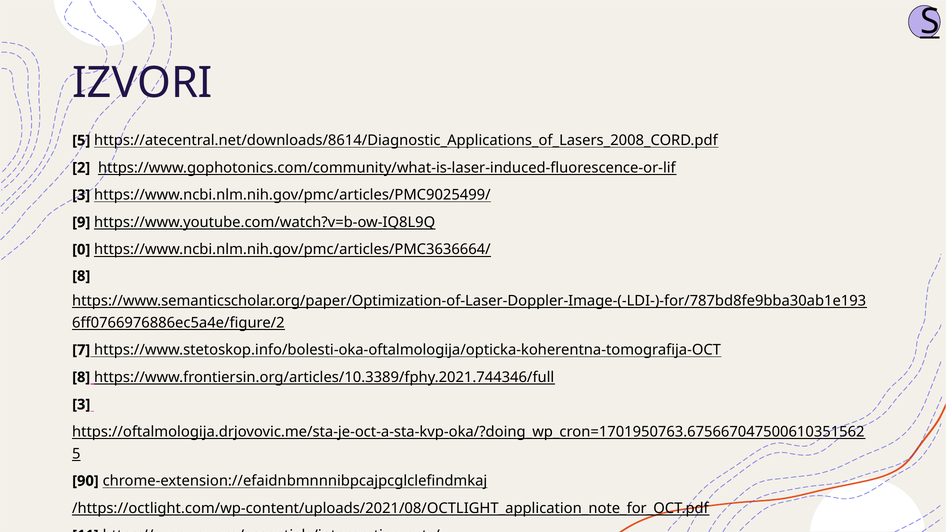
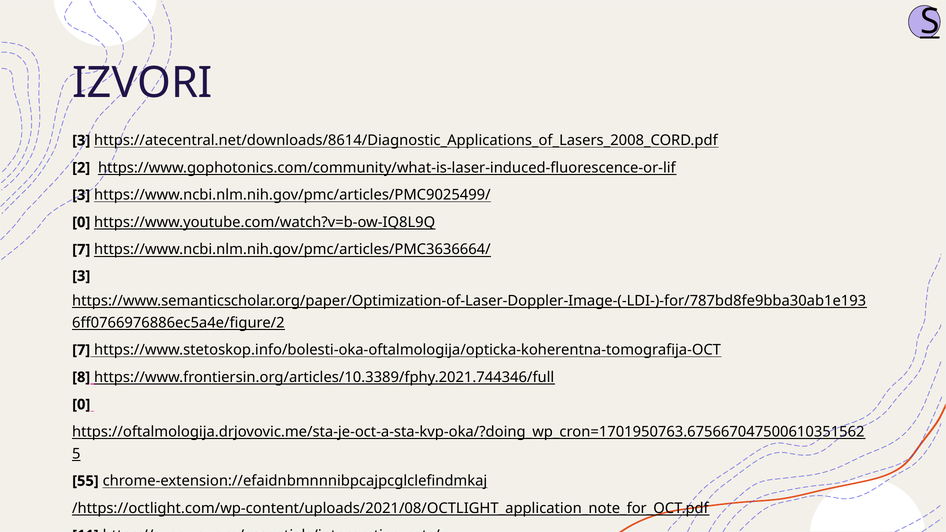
5 at (81, 141): 5 -> 3
9 at (81, 222): 9 -> 0
0 at (81, 250): 0 -> 7
8 at (81, 276): 8 -> 3
3 at (81, 405): 3 -> 0
90: 90 -> 55
